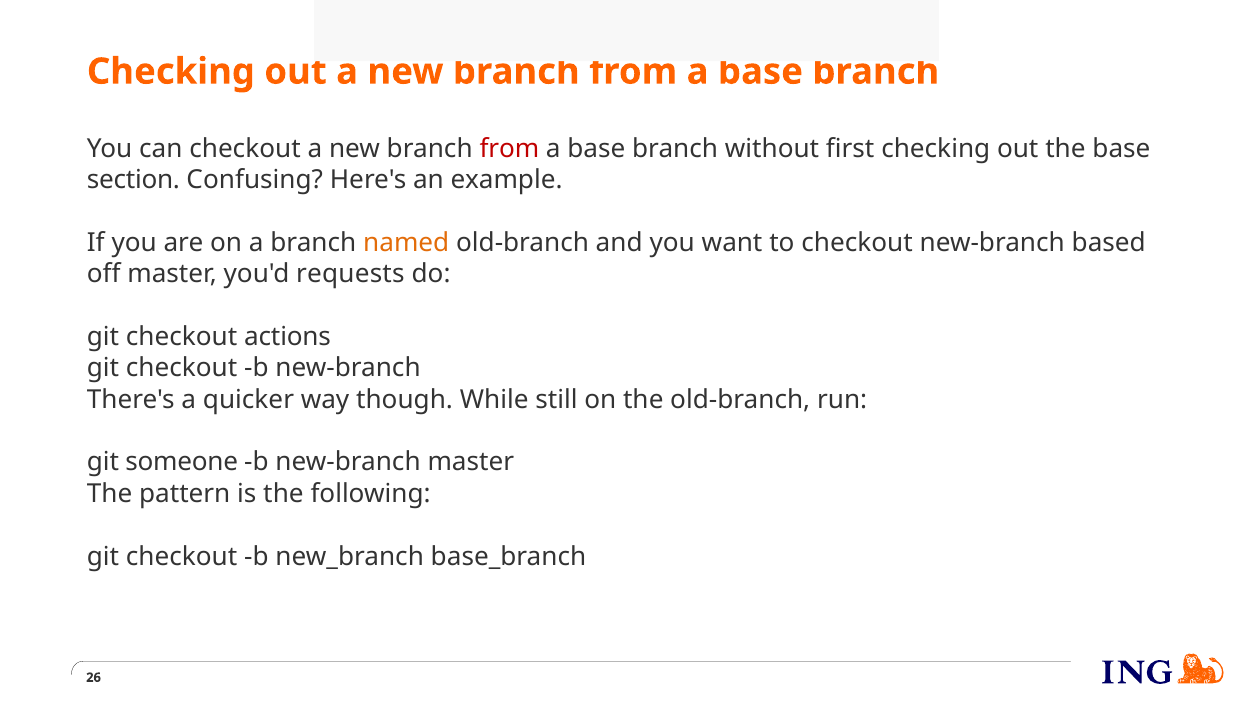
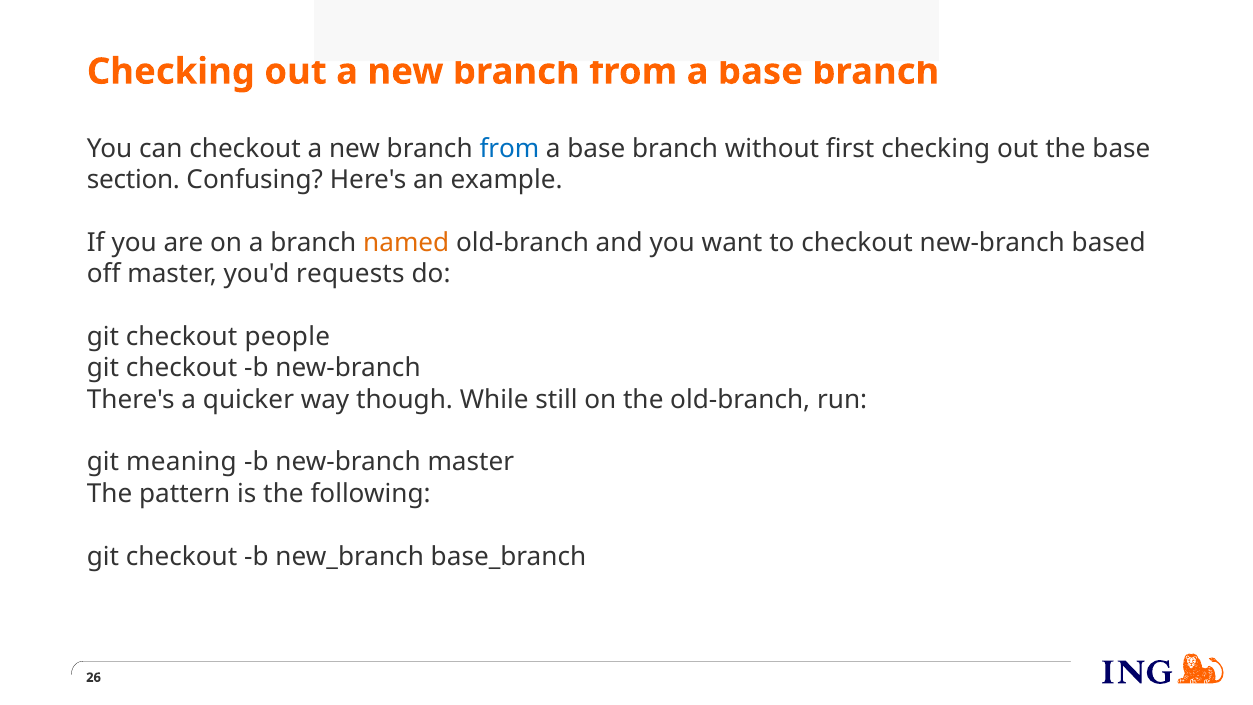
from at (509, 149) colour: red -> blue
actions: actions -> people
someone: someone -> meaning
